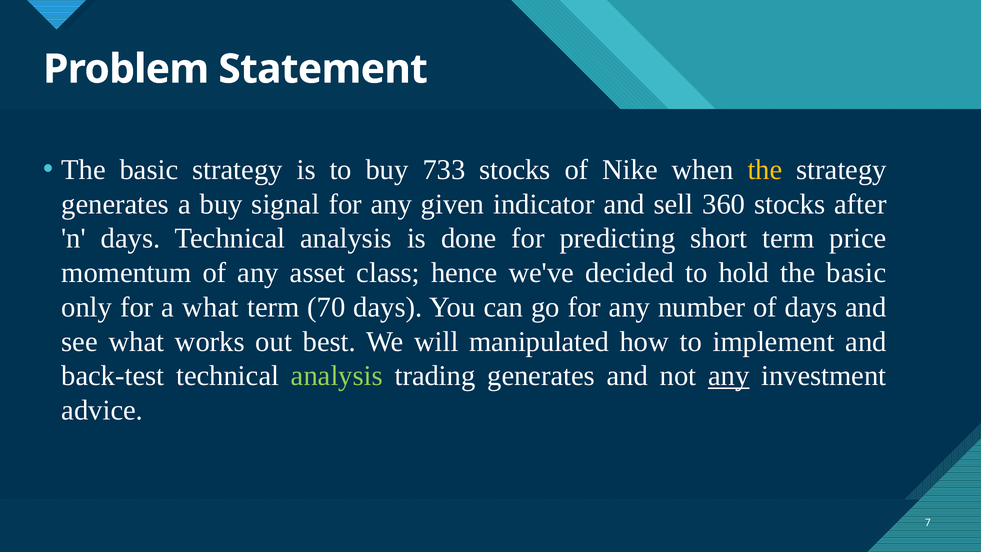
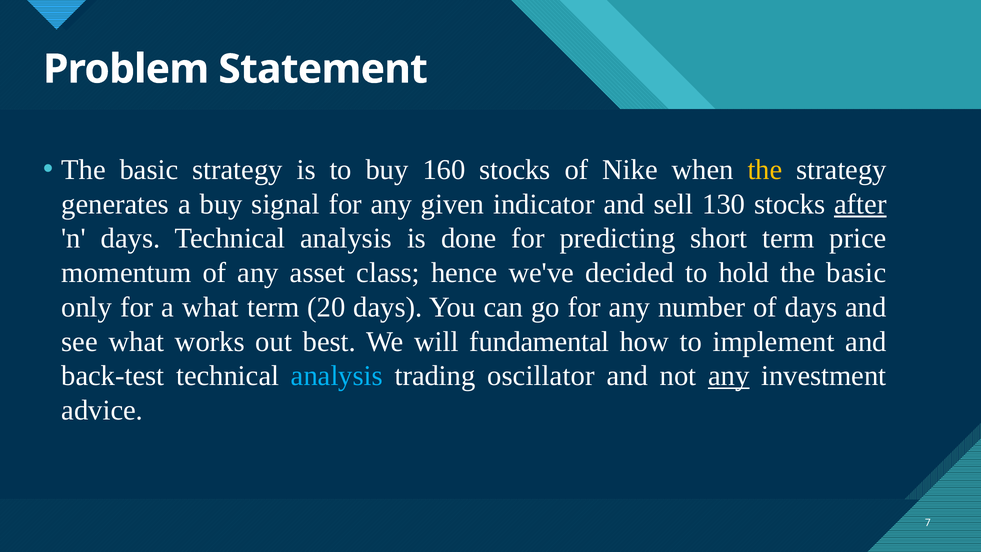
733: 733 -> 160
360: 360 -> 130
after underline: none -> present
70: 70 -> 20
manipulated: manipulated -> fundamental
analysis at (337, 376) colour: light green -> light blue
trading generates: generates -> oscillator
